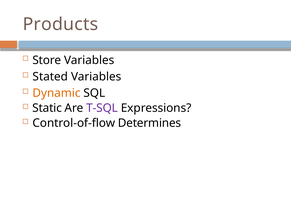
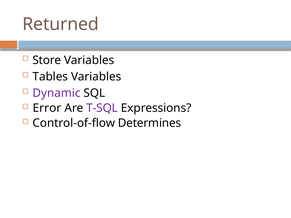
Products: Products -> Returned
Stated: Stated -> Tables
Dynamic colour: orange -> purple
Static: Static -> Error
